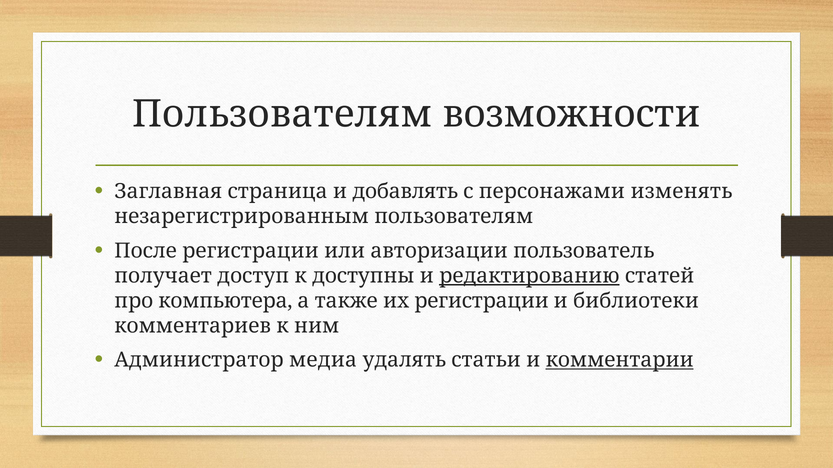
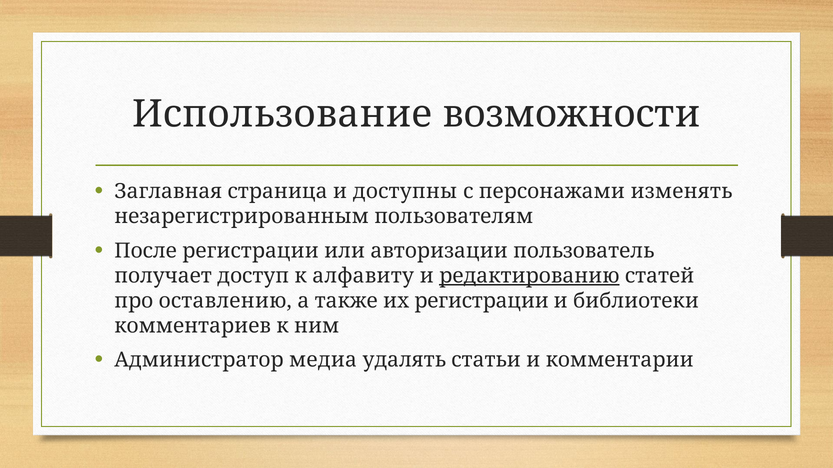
Пользователям at (282, 114): Пользователям -> Использование
добавлять: добавлять -> доступны
доступны: доступны -> алфавиту
компьютера: компьютера -> оставлению
комментарии underline: present -> none
